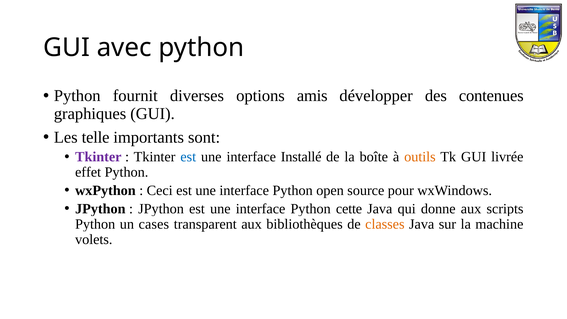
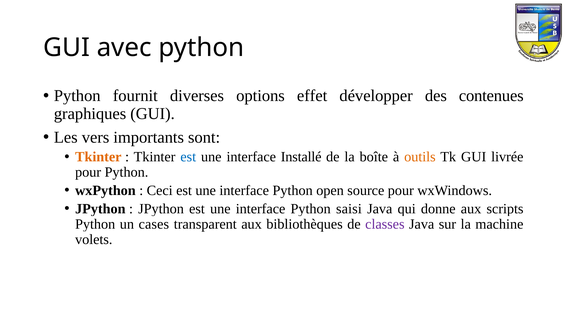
amis: amis -> effet
telle: telle -> vers
Tkinter at (98, 157) colour: purple -> orange
effet at (88, 172): effet -> pour
cette: cette -> saisi
classes colour: orange -> purple
